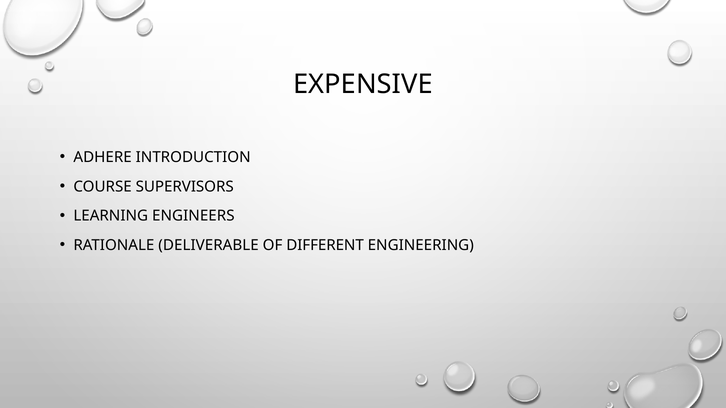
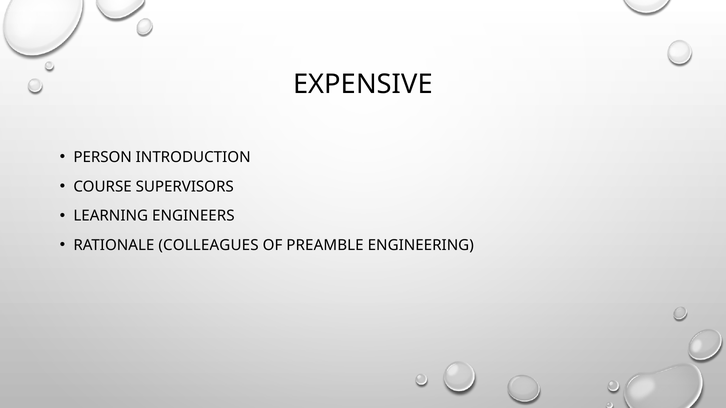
ADHERE: ADHERE -> PERSON
DELIVERABLE: DELIVERABLE -> COLLEAGUES
DIFFERENT: DIFFERENT -> PREAMBLE
